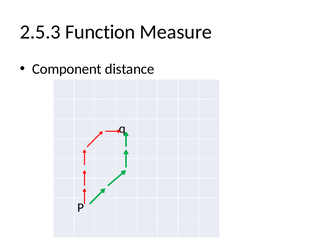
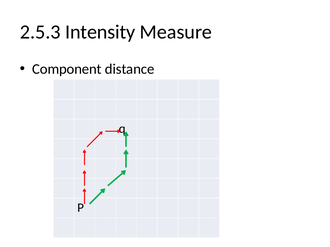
Function: Function -> Intensity
